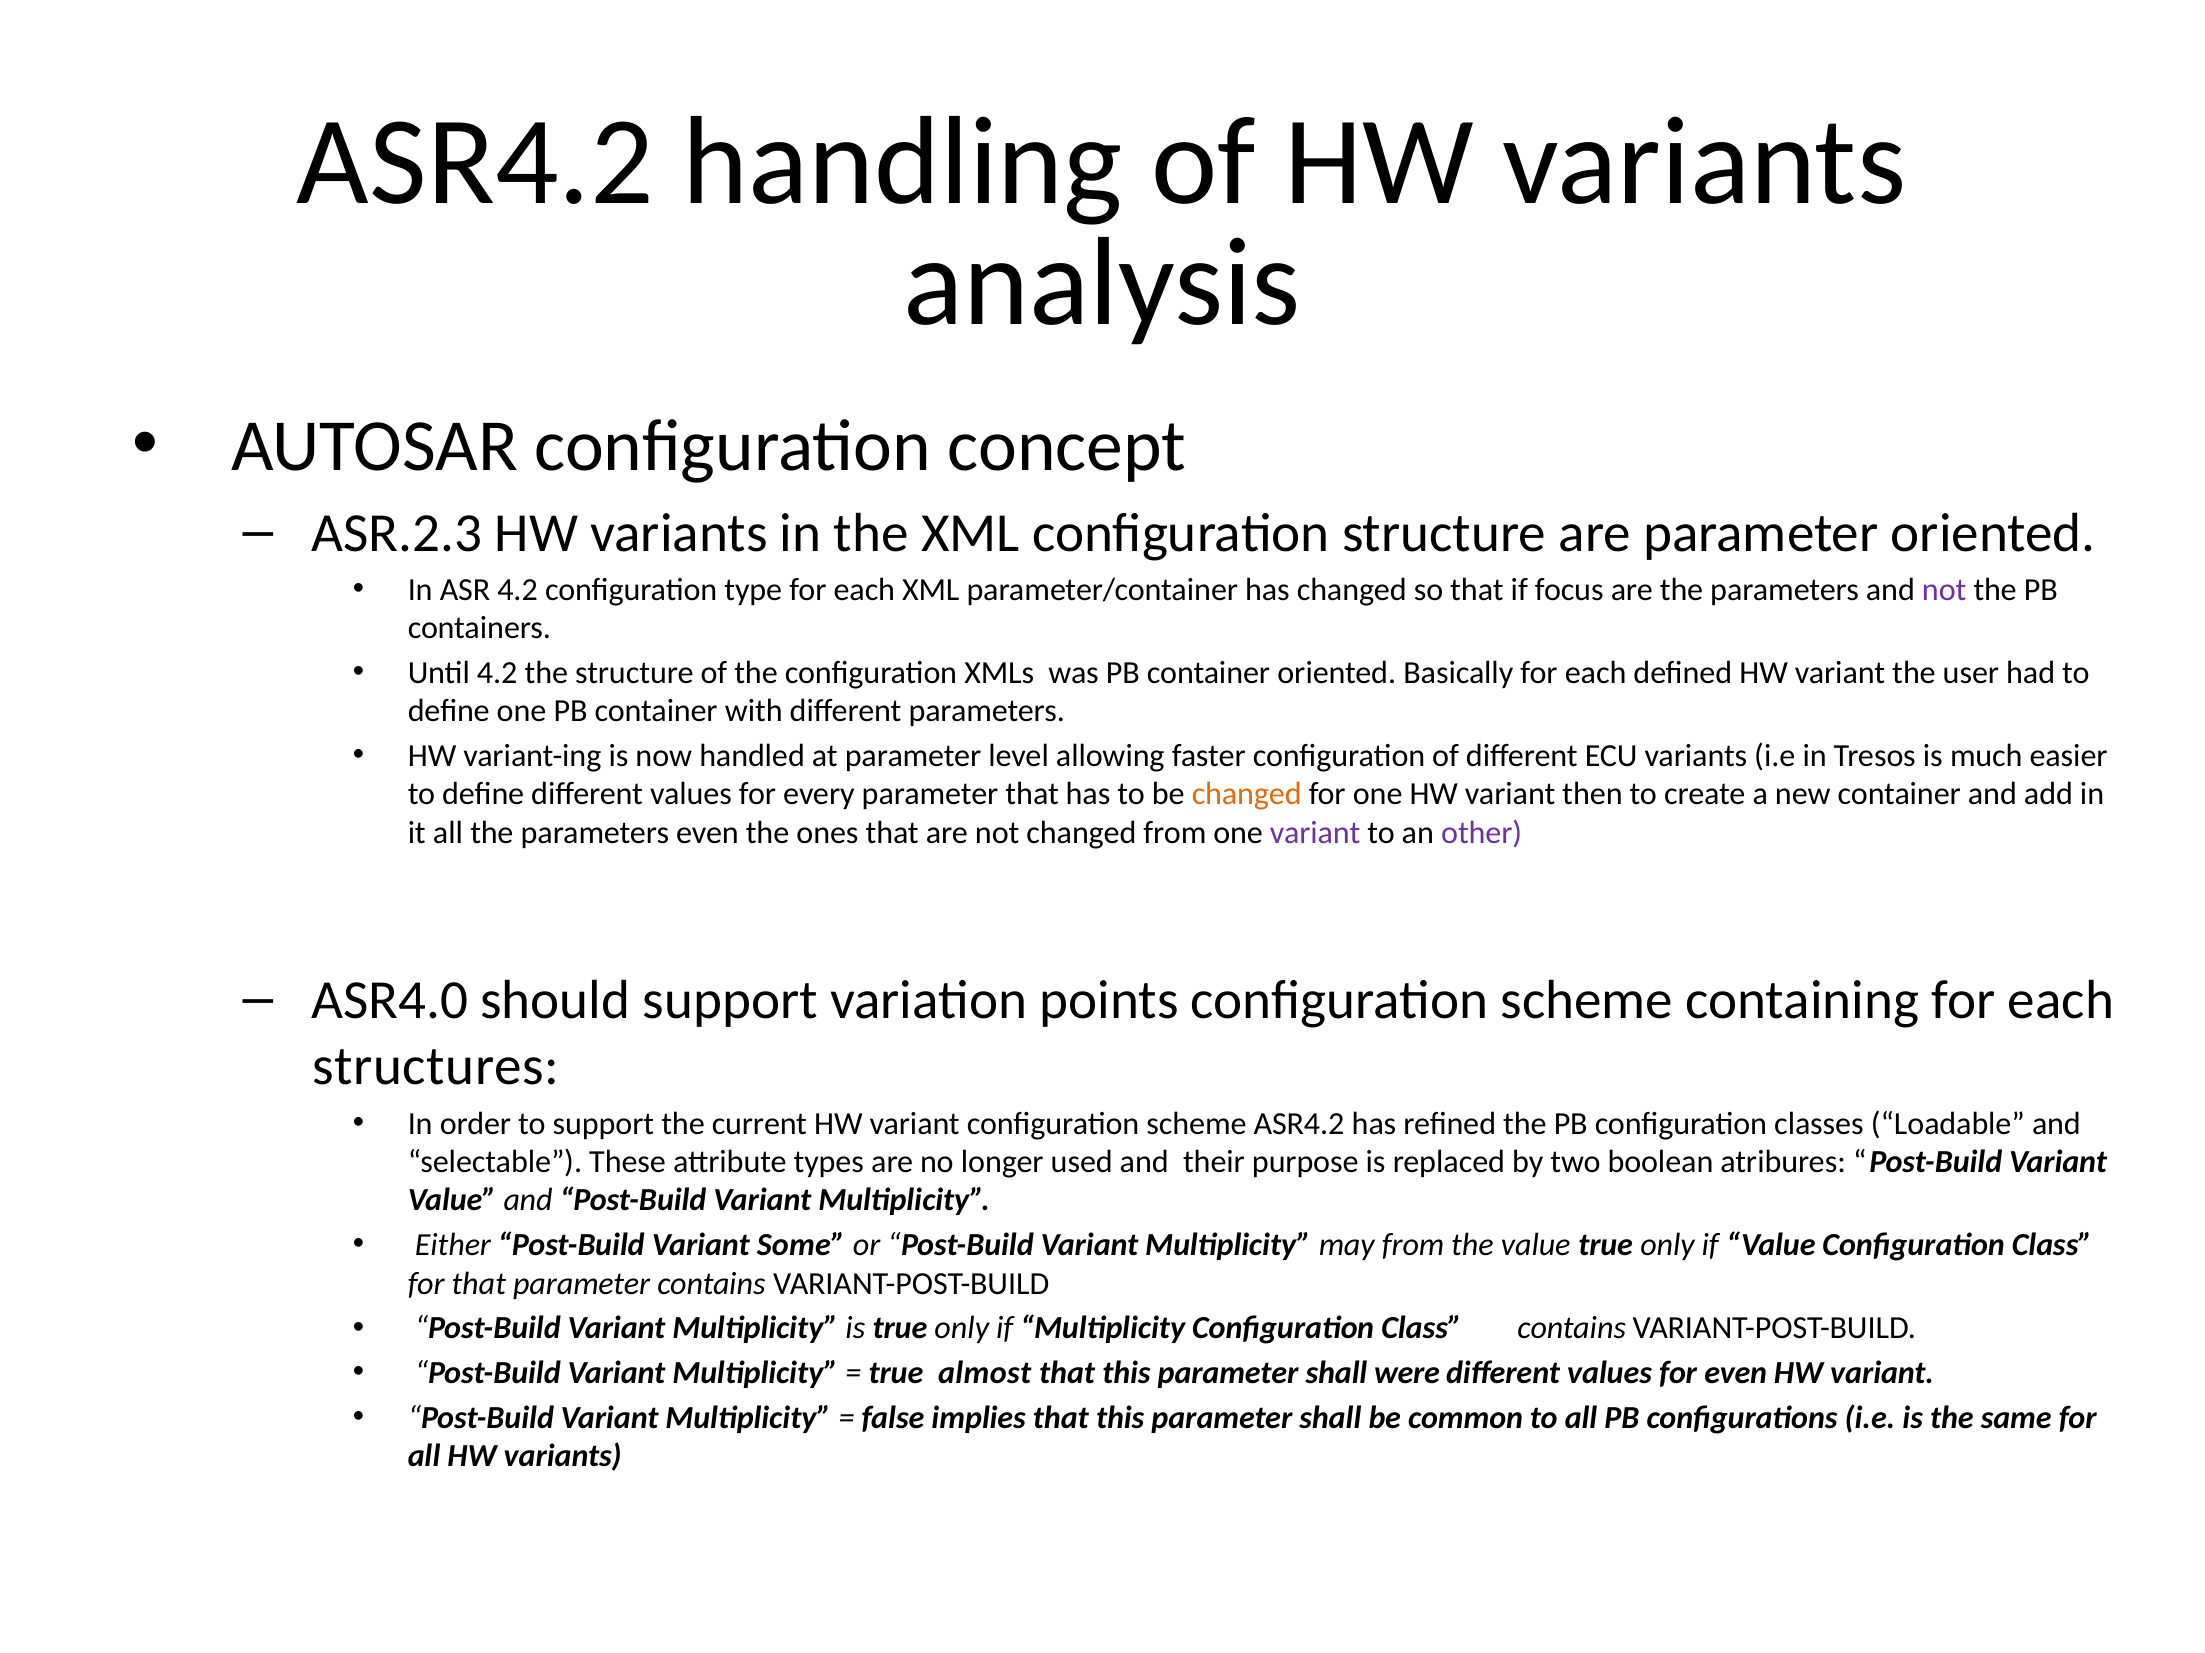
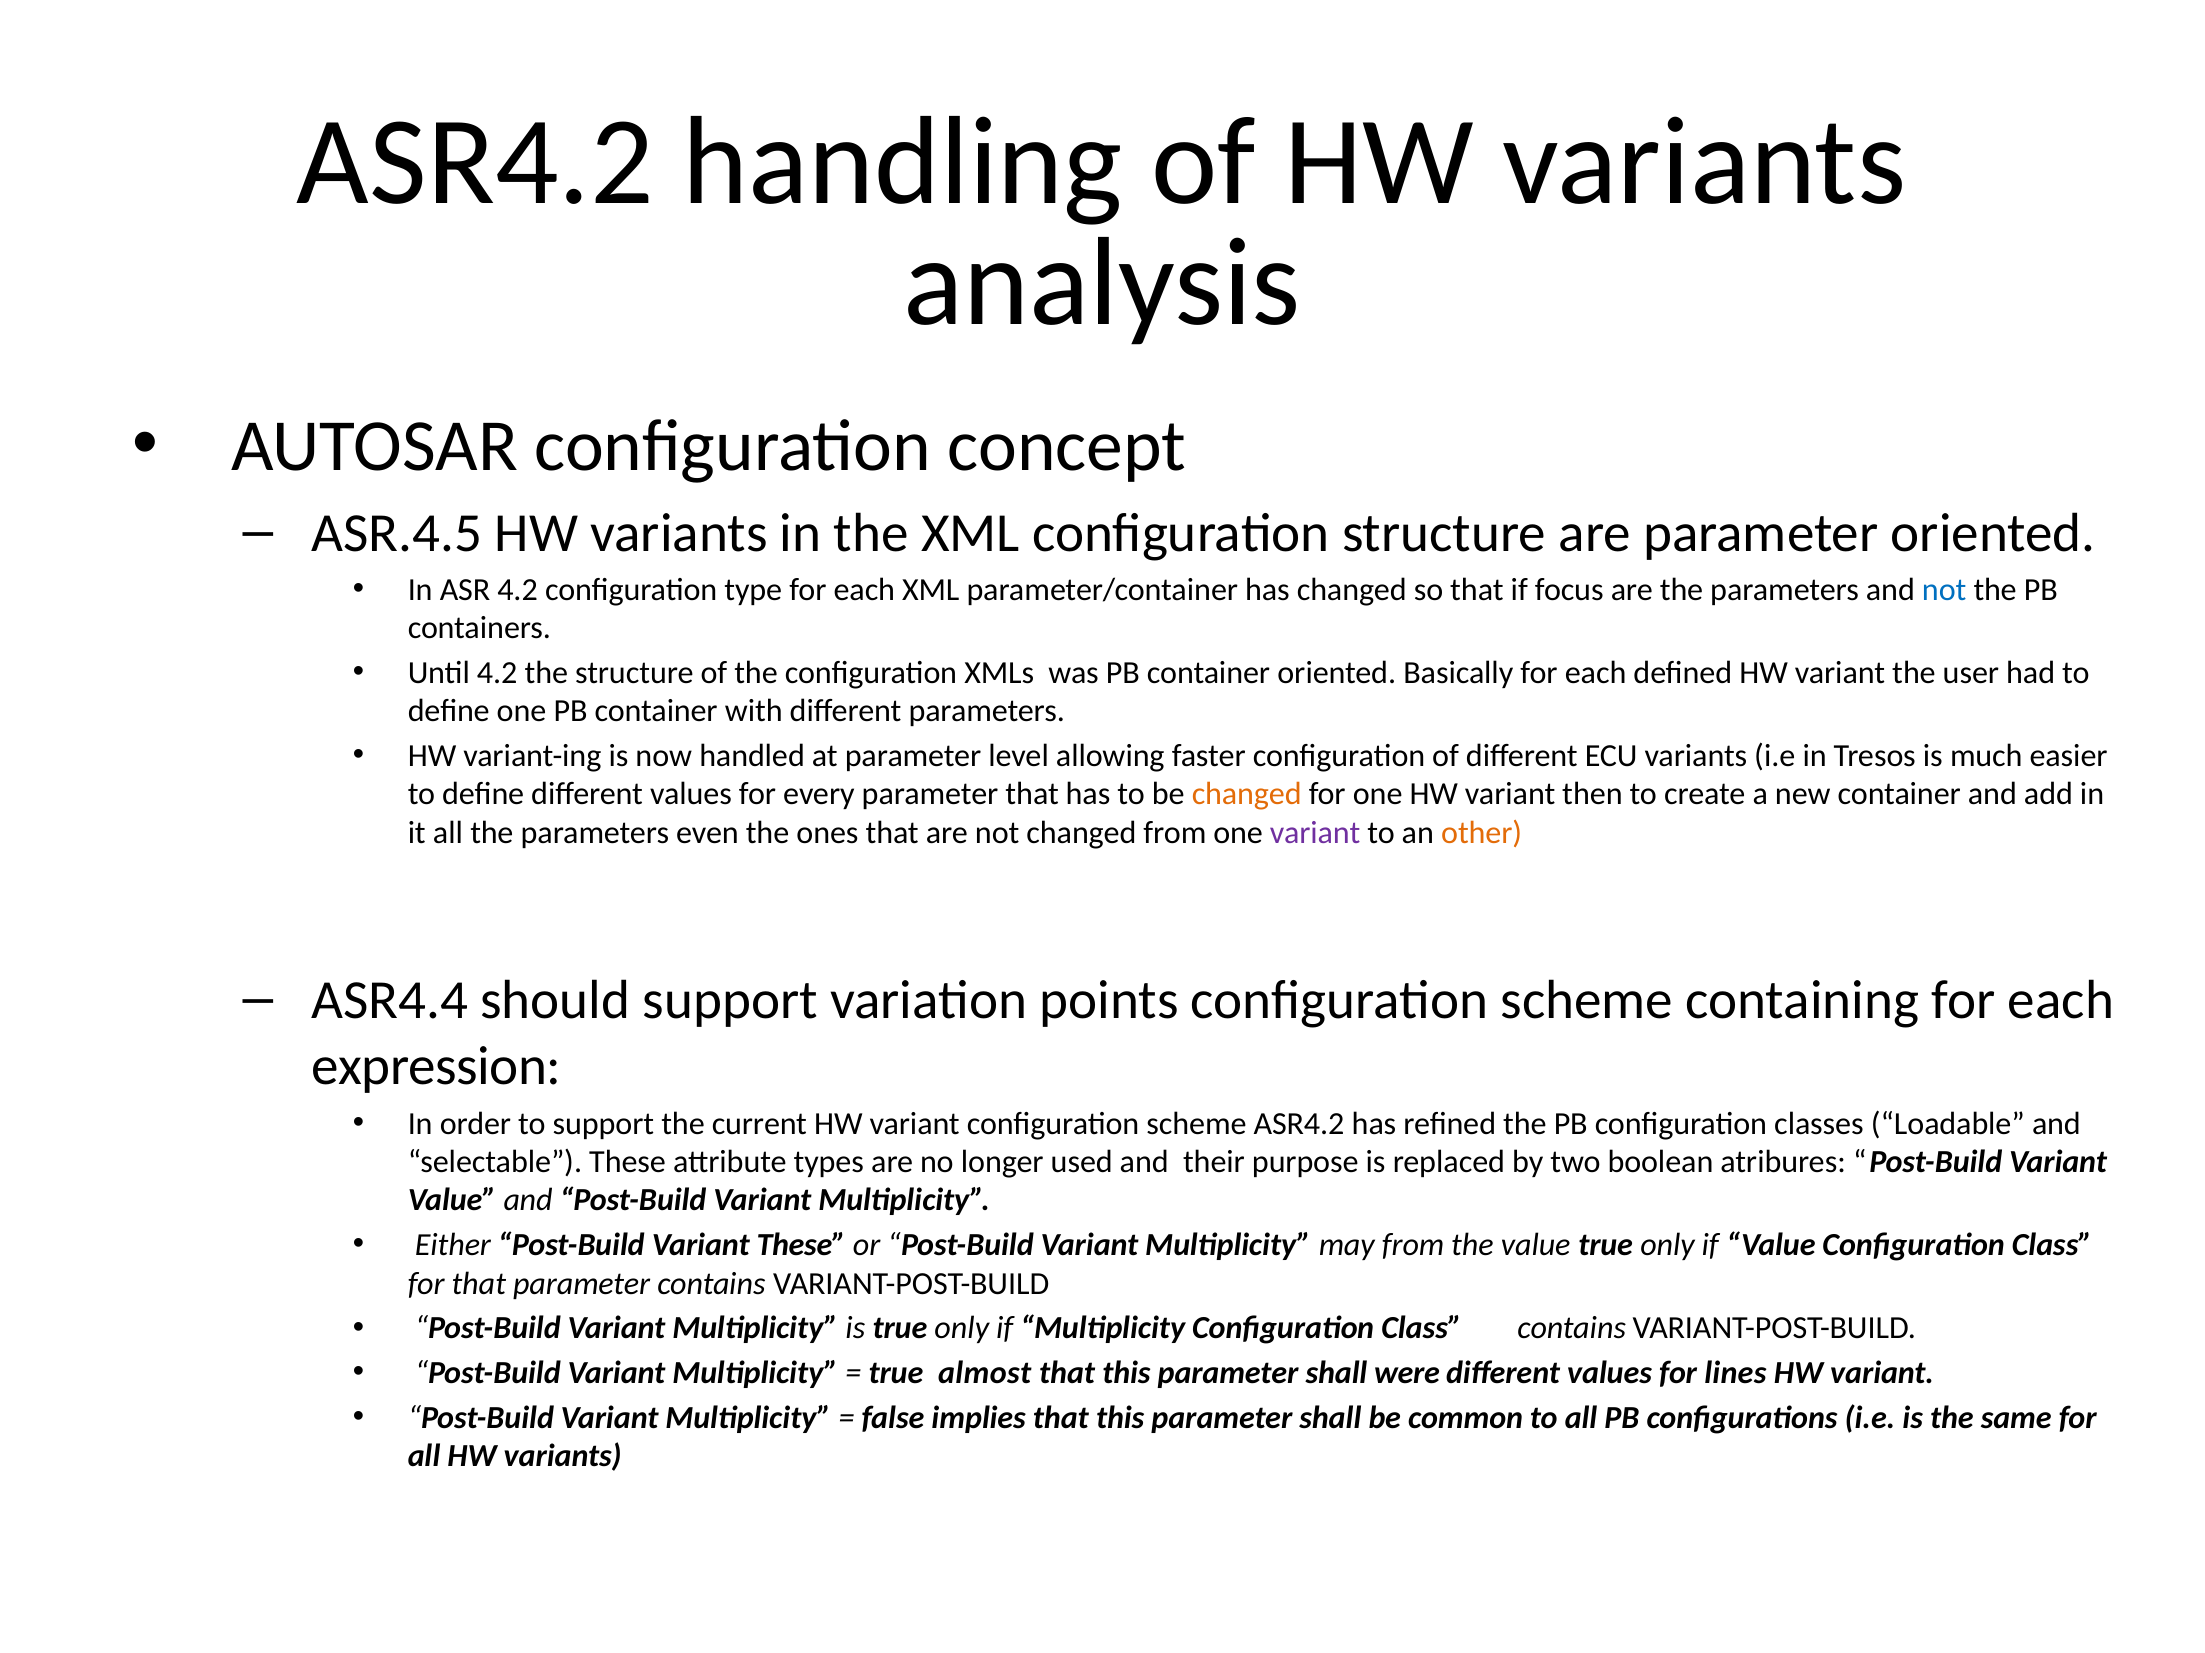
ASR.2.3: ASR.2.3 -> ASR.4.5
not at (1944, 590) colour: purple -> blue
other colour: purple -> orange
ASR4.0: ASR4.0 -> ASR4.4
structures: structures -> expression
Variant Some: Some -> These
for even: even -> lines
